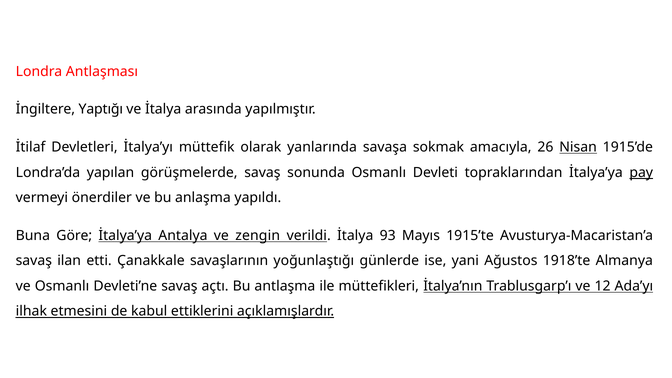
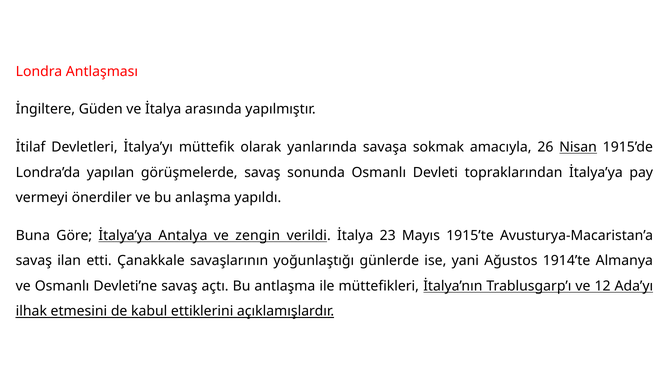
Yaptığı: Yaptığı -> Güden
pay underline: present -> none
93: 93 -> 23
1918’te: 1918’te -> 1914’te
